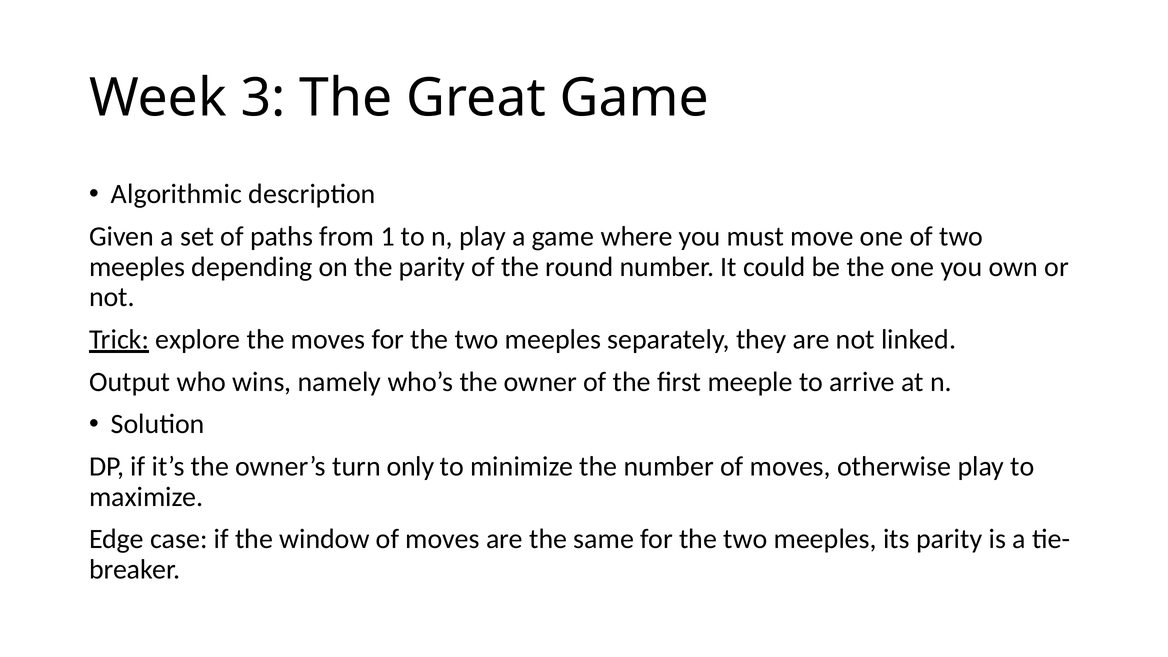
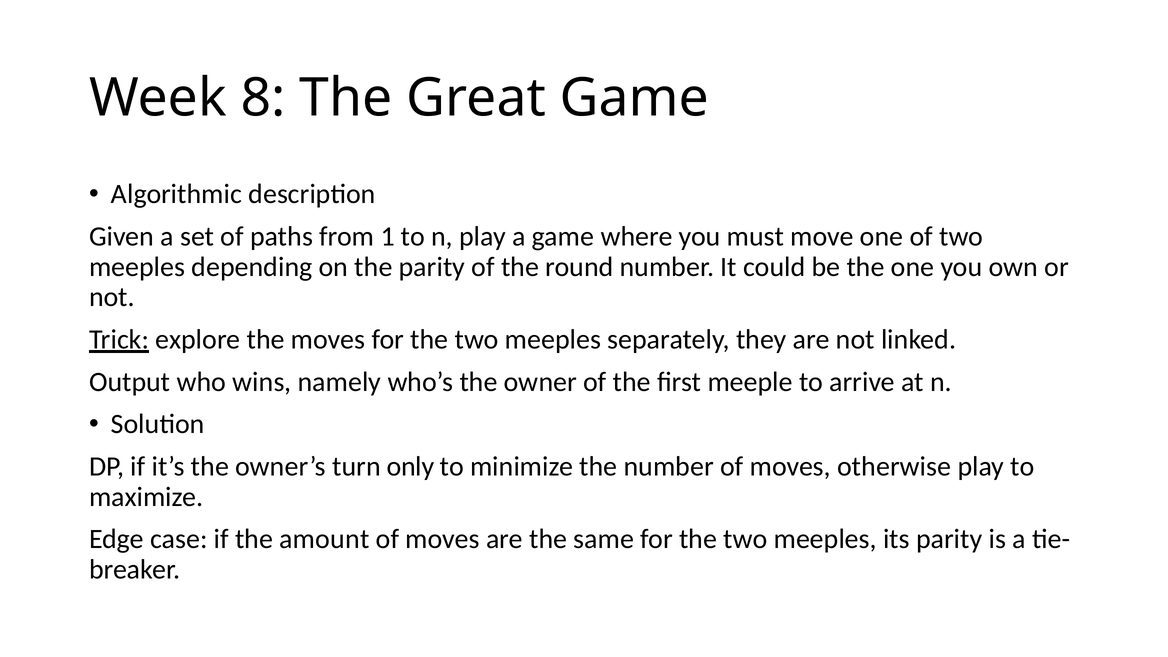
3: 3 -> 8
window: window -> amount
